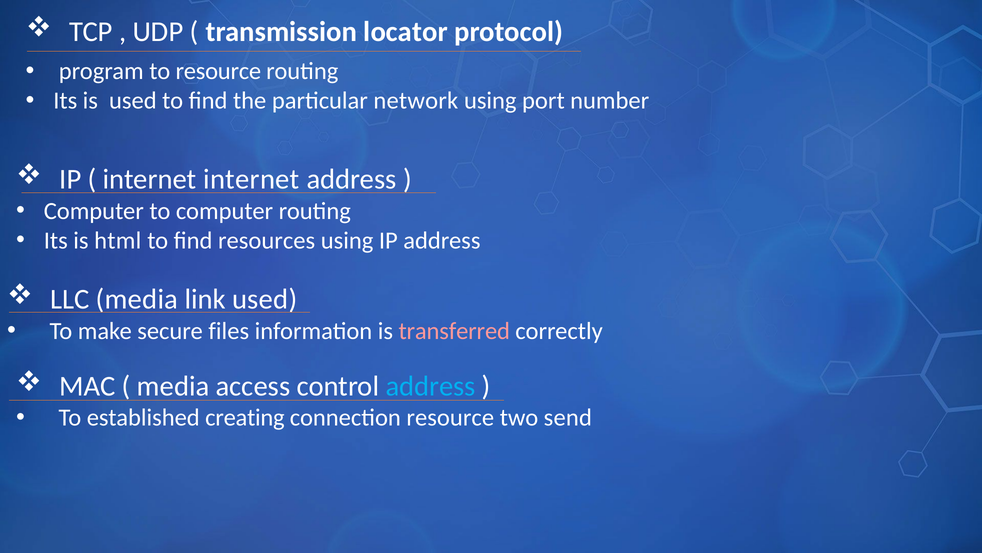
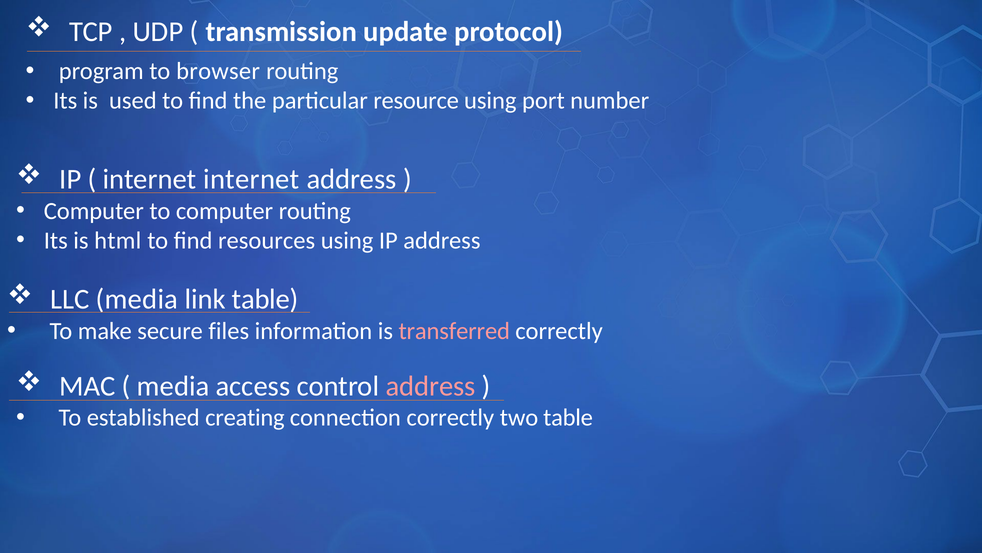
locator: locator -> update
to resource: resource -> browser
network: network -> resource
link used: used -> table
address at (431, 386) colour: light blue -> pink
connection resource: resource -> correctly
two send: send -> table
